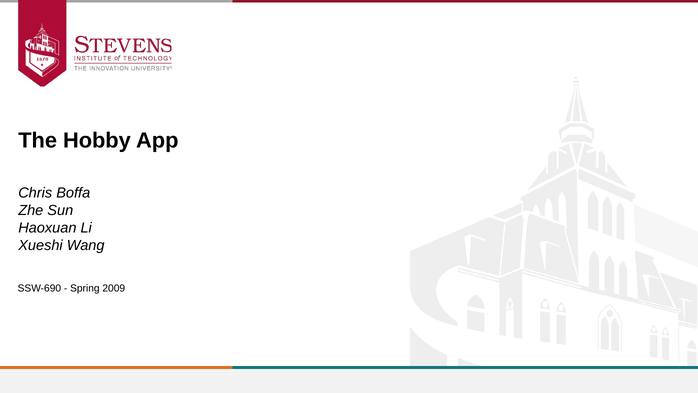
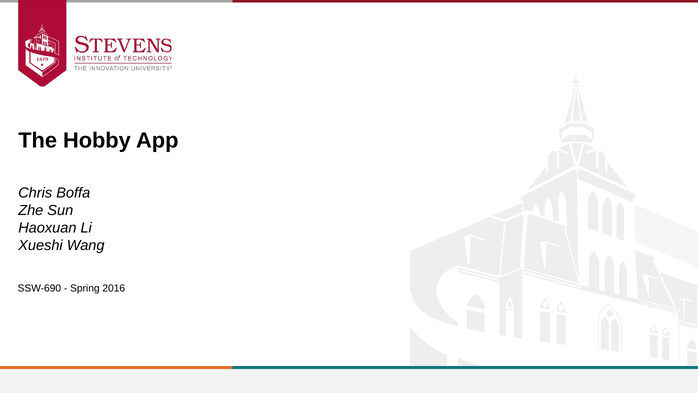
2009: 2009 -> 2016
